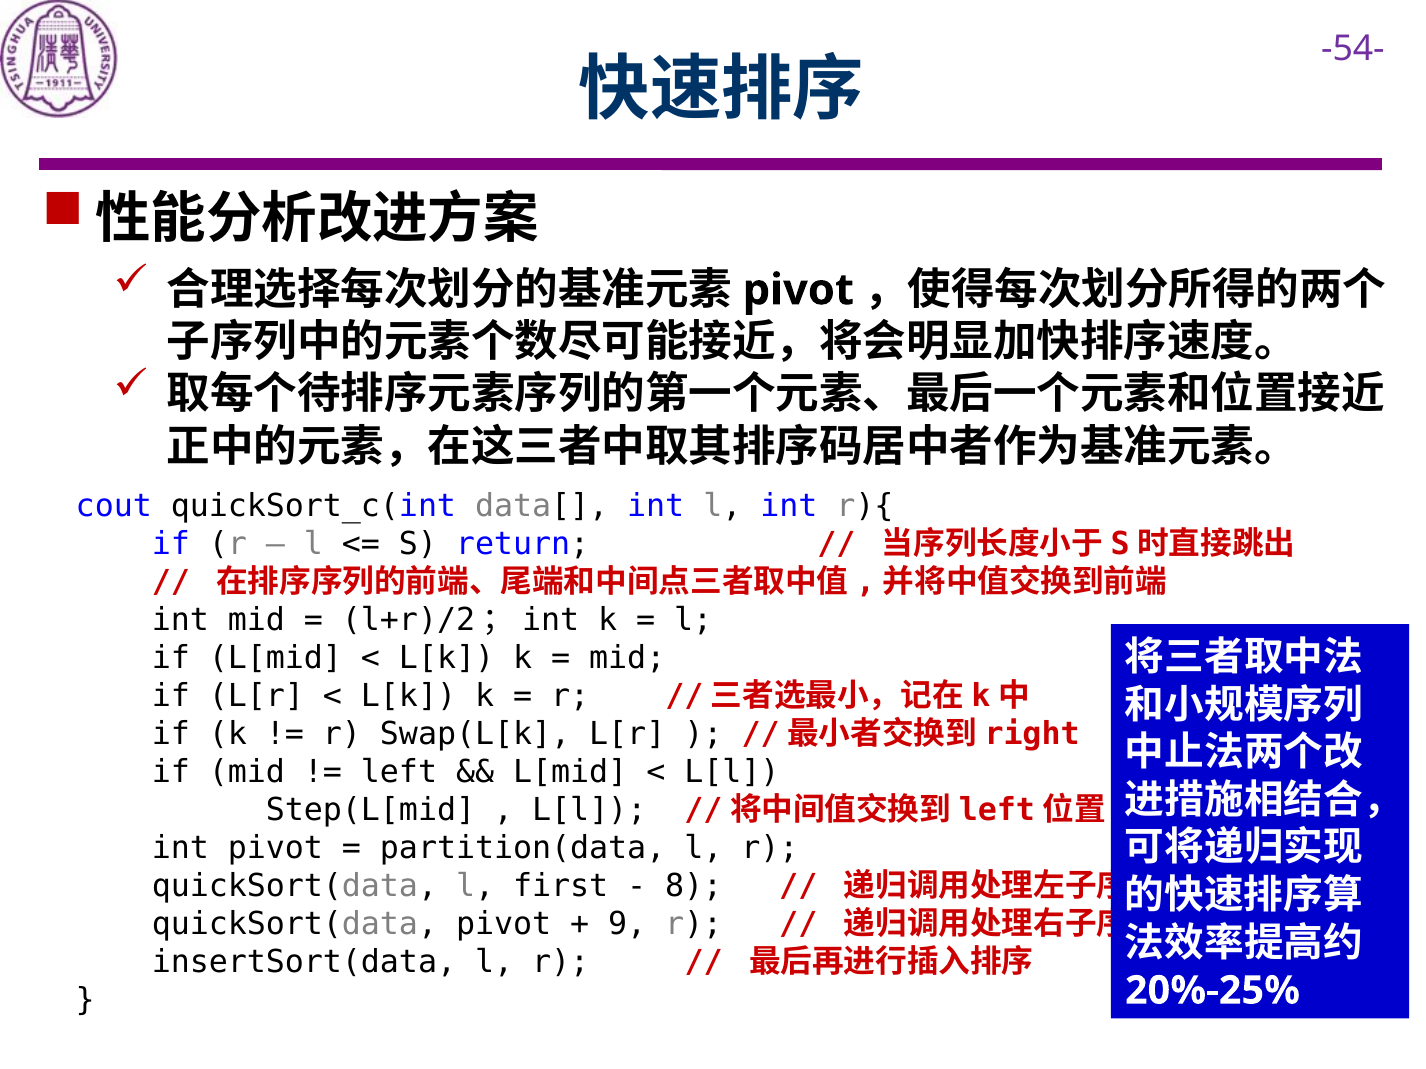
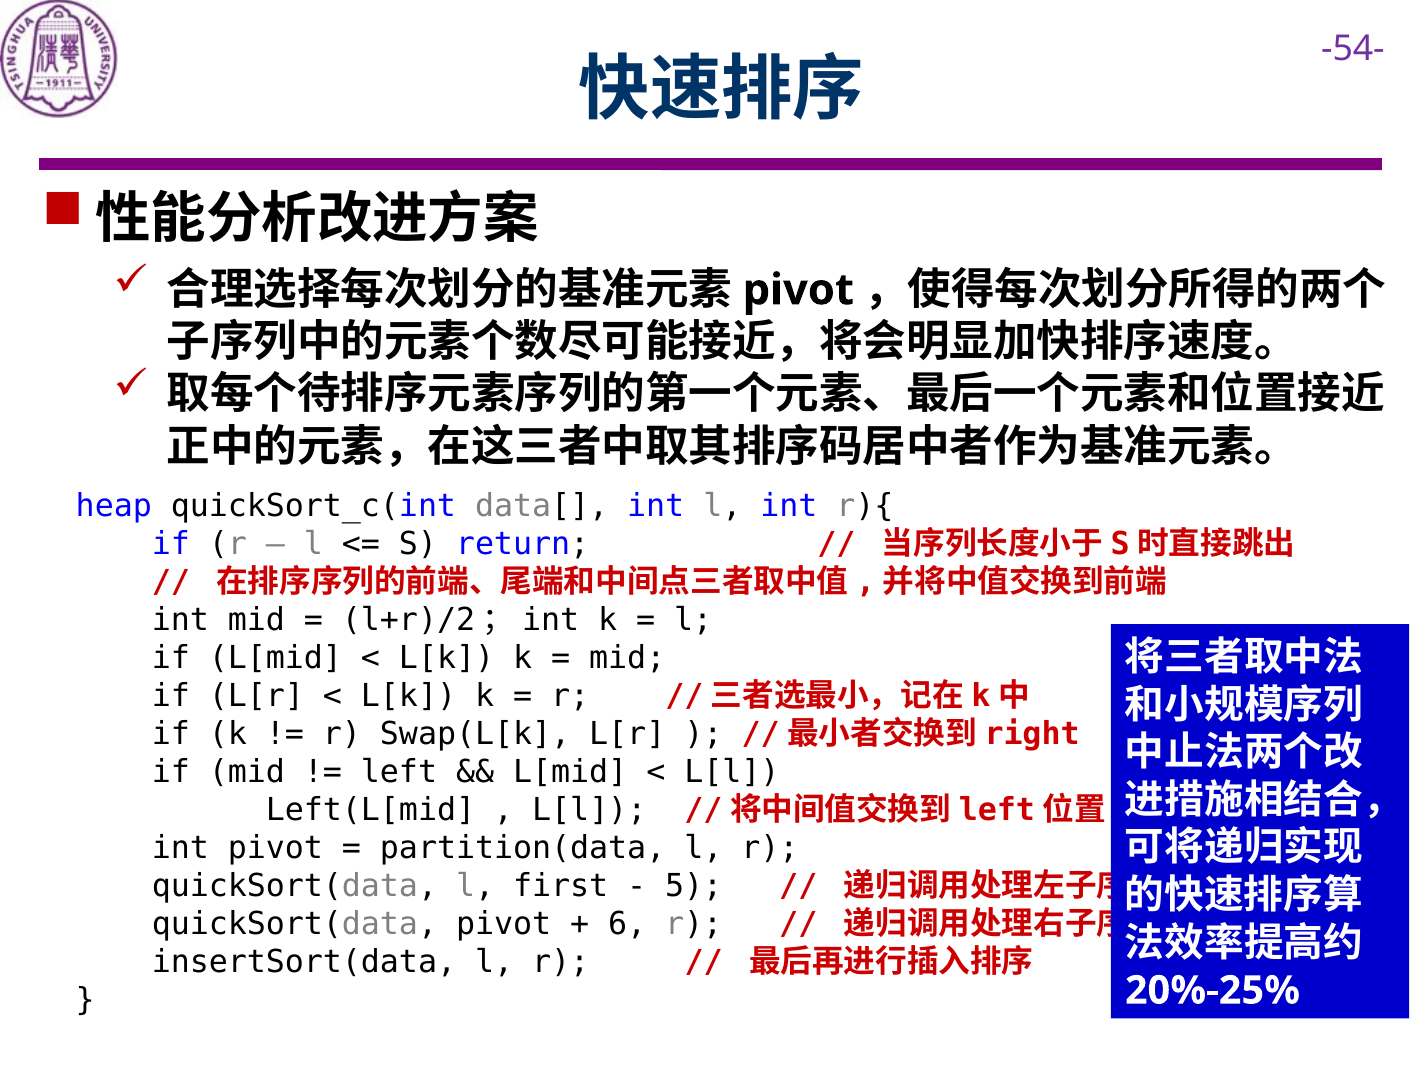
cout: cout -> heap
Step(L[mid: Step(L[mid -> Left(L[mid
8: 8 -> 5
9: 9 -> 6
